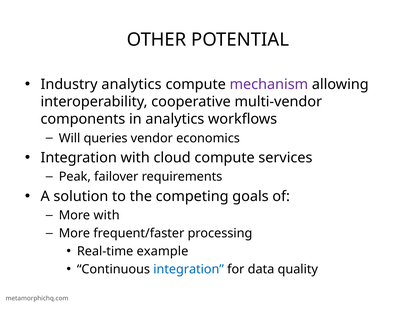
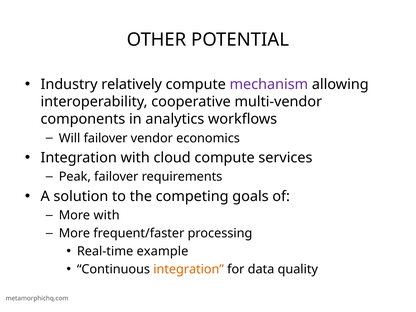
Industry analytics: analytics -> relatively
Will queries: queries -> failover
integration at (189, 269) colour: blue -> orange
